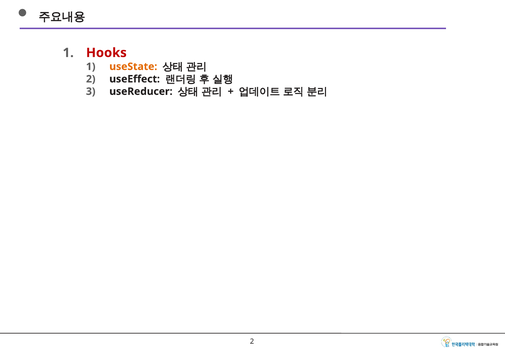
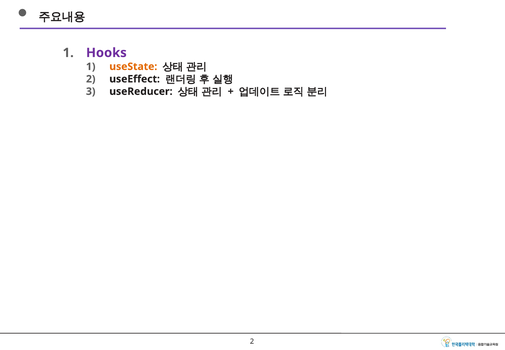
Hooks colour: red -> purple
